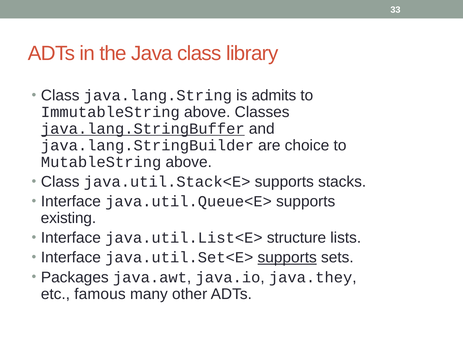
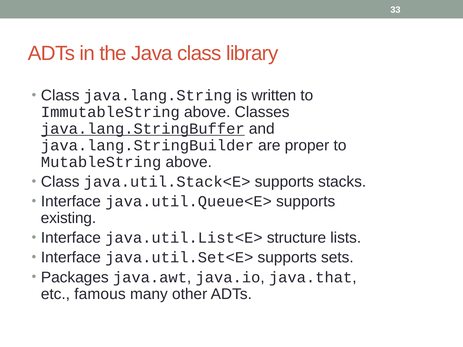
admits: admits -> written
choice: choice -> proper
supports at (287, 258) underline: present -> none
java.they: java.they -> java.that
